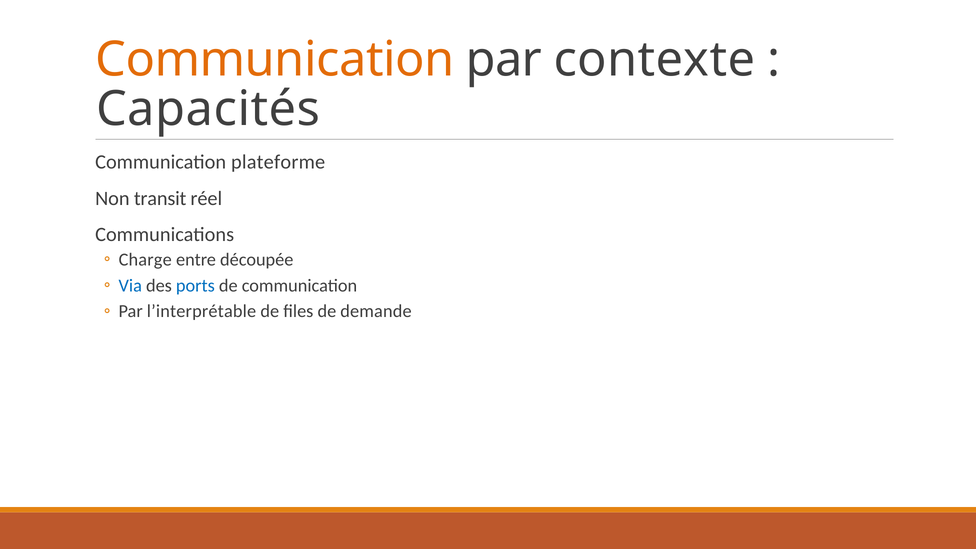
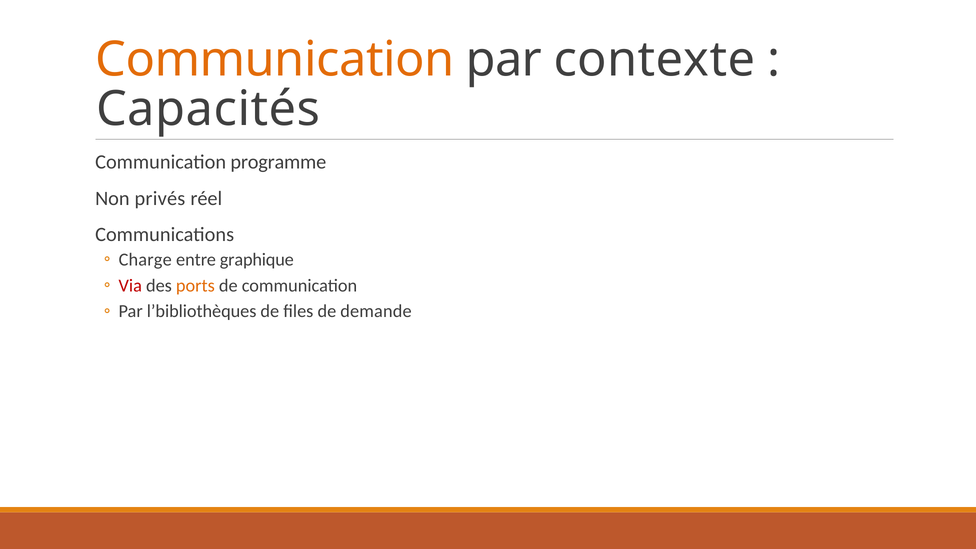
plateforme: plateforme -> programme
transit: transit -> privés
découpée: découpée -> graphique
Via colour: blue -> red
ports colour: blue -> orange
l’interprétable: l’interprétable -> l’bibliothèques
